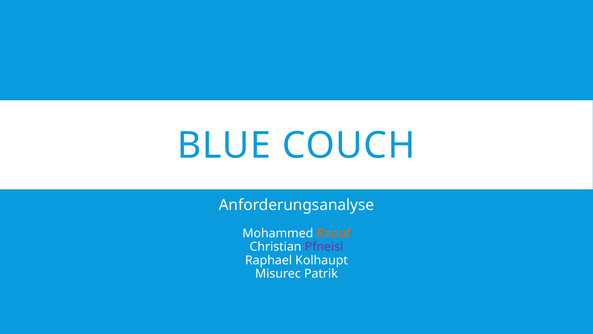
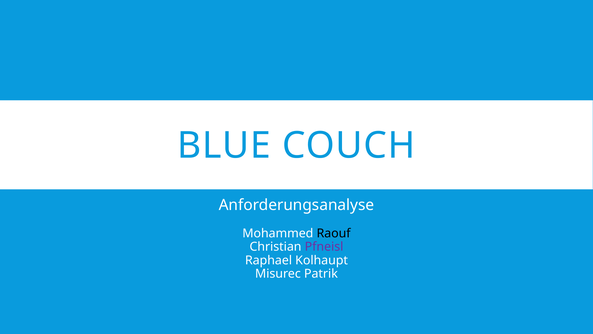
Raouf colour: orange -> black
